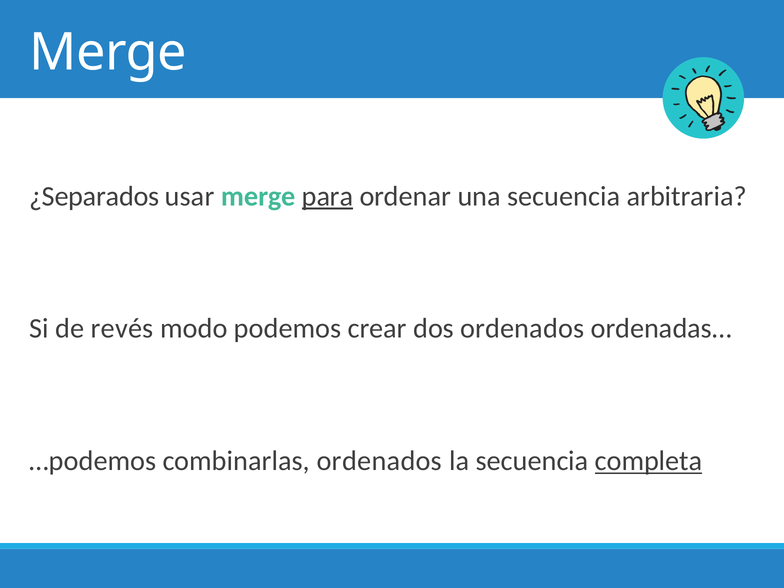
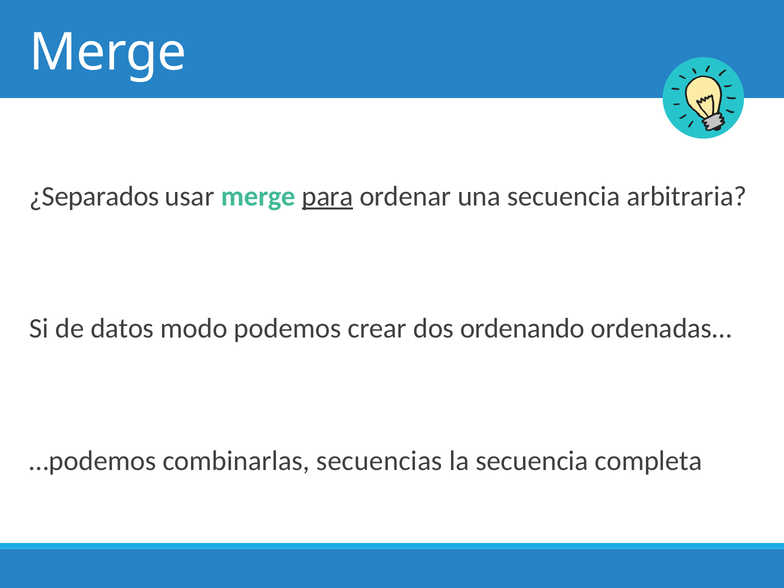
revés: revés -> datos
dos ordenados: ordenados -> ordenando
combinarlas ordenados: ordenados -> secuencias
completa underline: present -> none
